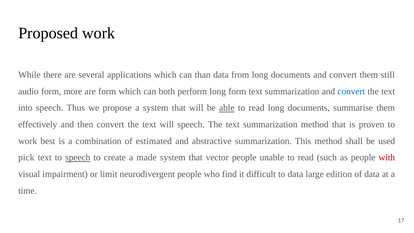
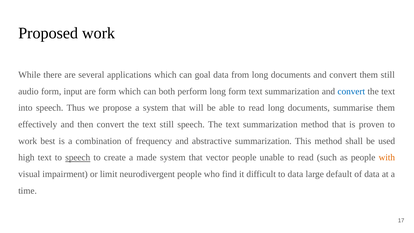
than: than -> goal
more: more -> input
able underline: present -> none
text will: will -> still
estimated: estimated -> frequency
pick: pick -> high
with colour: red -> orange
edition: edition -> default
